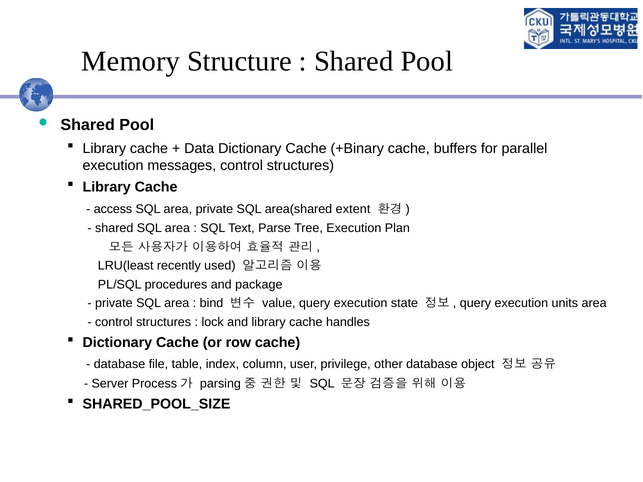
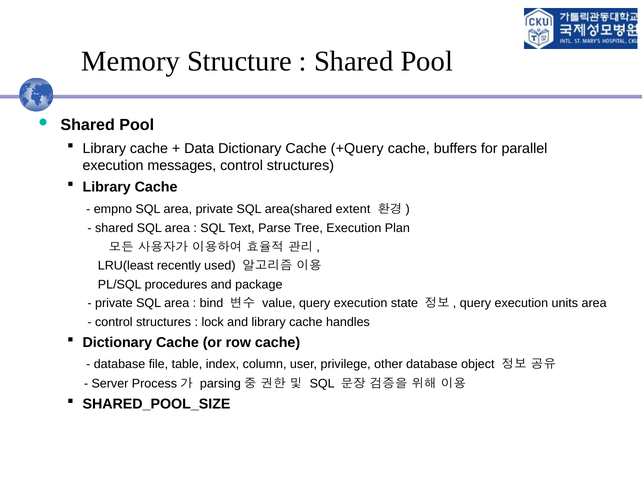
+Binary: +Binary -> +Query
access: access -> empno
